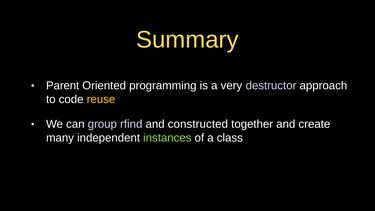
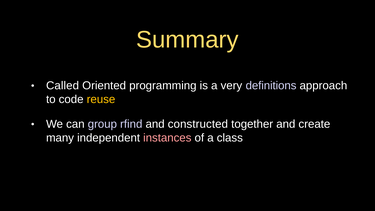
Parent: Parent -> Called
destructor: destructor -> definitions
instances colour: light green -> pink
